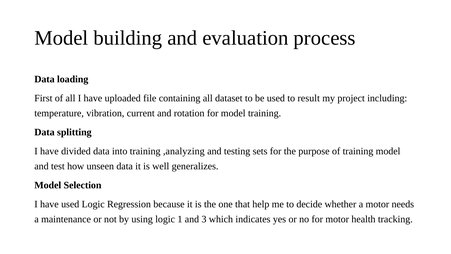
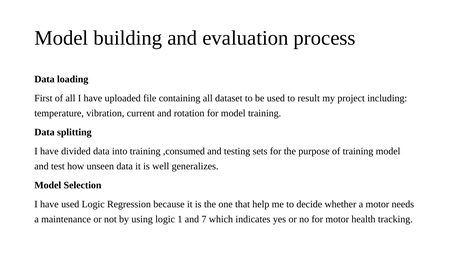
,analyzing: ,analyzing -> ,consumed
3: 3 -> 7
